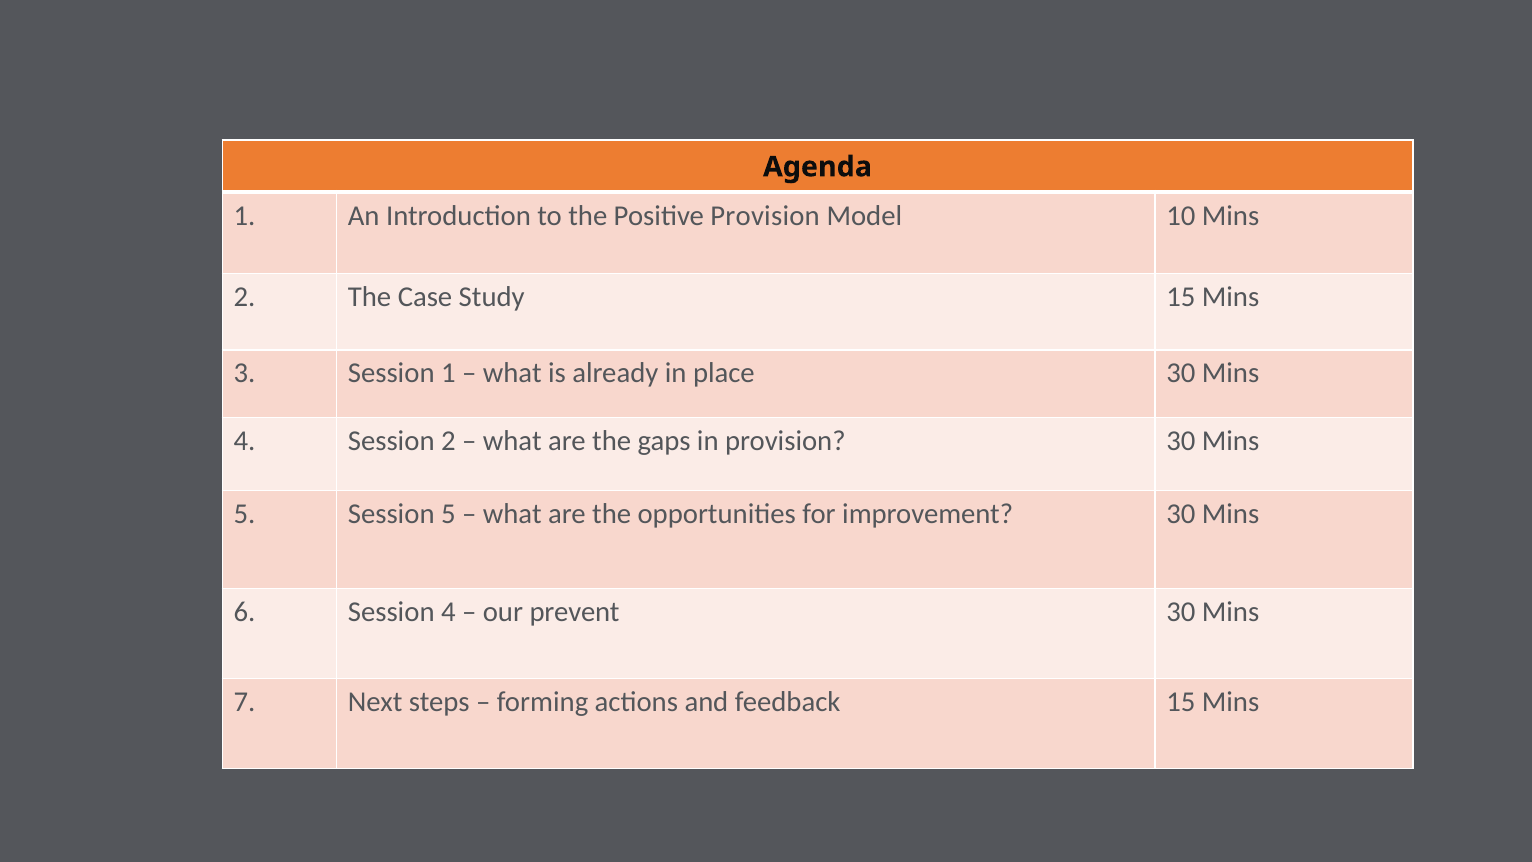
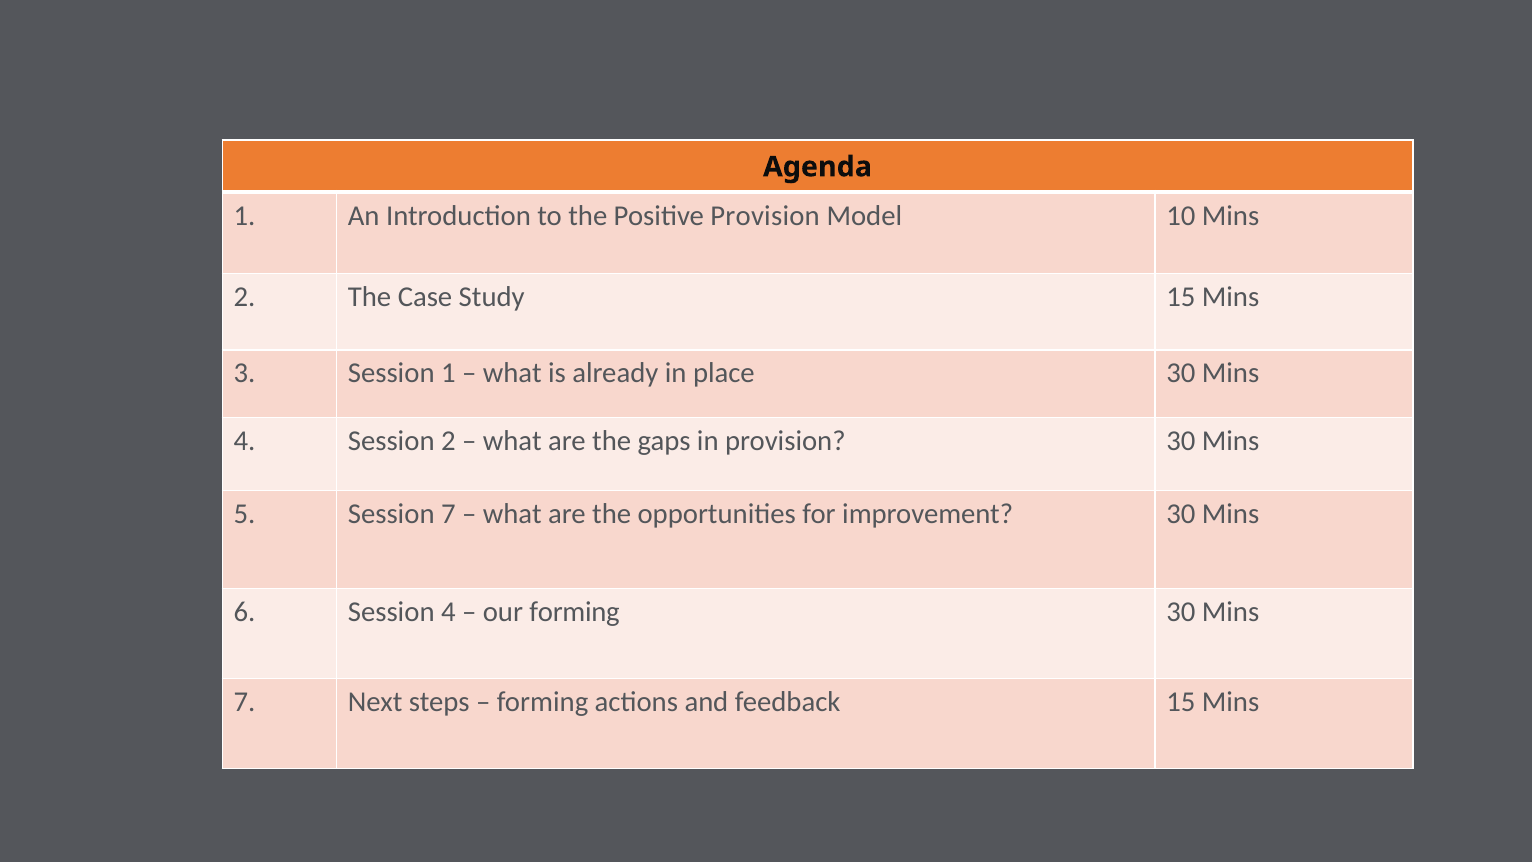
Session 5: 5 -> 7
our prevent: prevent -> forming
